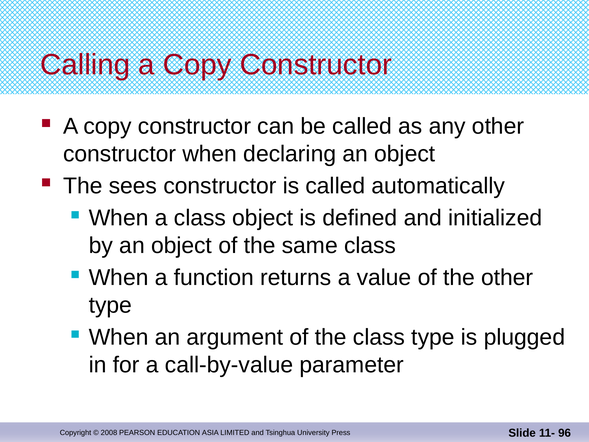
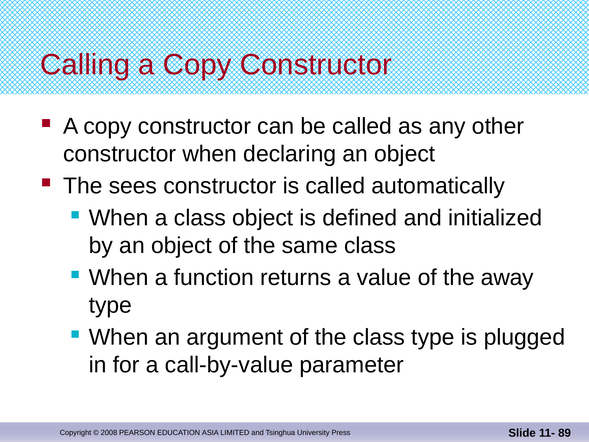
the other: other -> away
96: 96 -> 89
